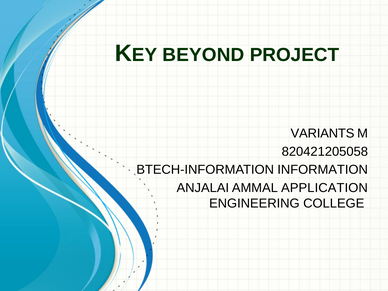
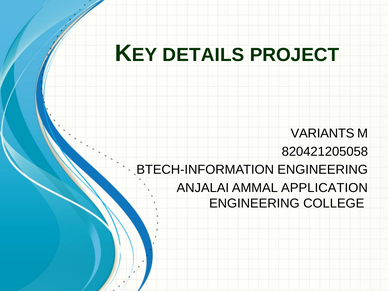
BEYOND: BEYOND -> DETAILS
BTECH-INFORMATION INFORMATION: INFORMATION -> ENGINEERING
